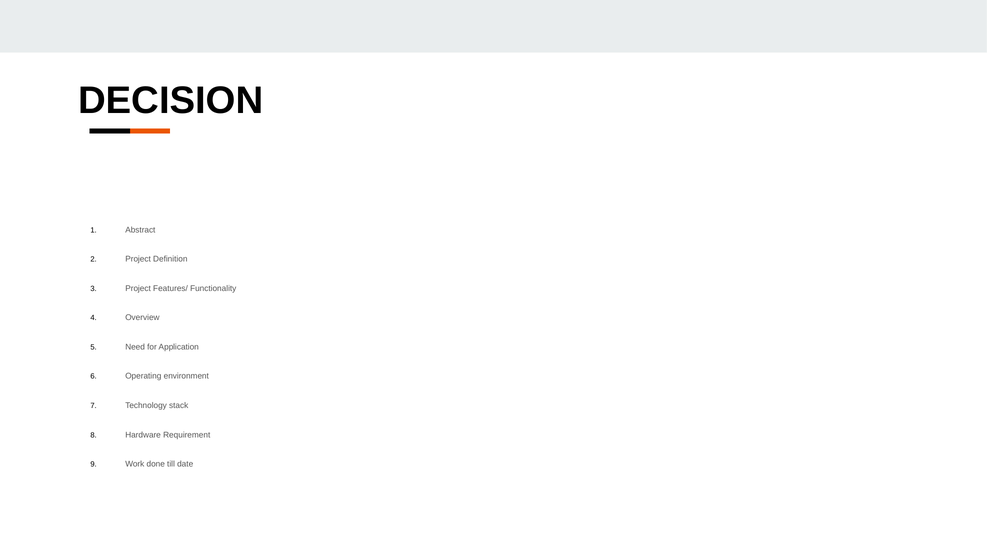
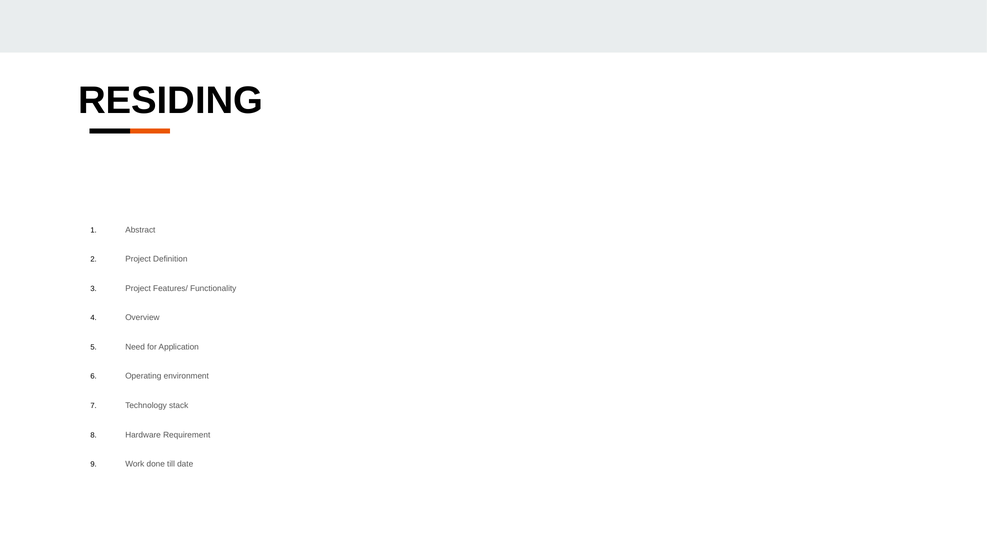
DECISION: DECISION -> RESIDING
